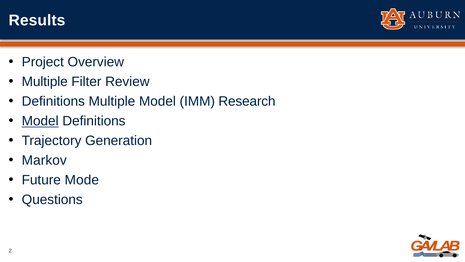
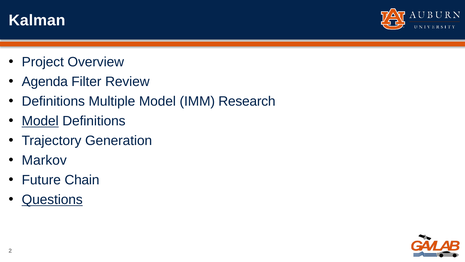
Results: Results -> Kalman
Multiple at (45, 82): Multiple -> Agenda
Mode: Mode -> Chain
Questions underline: none -> present
